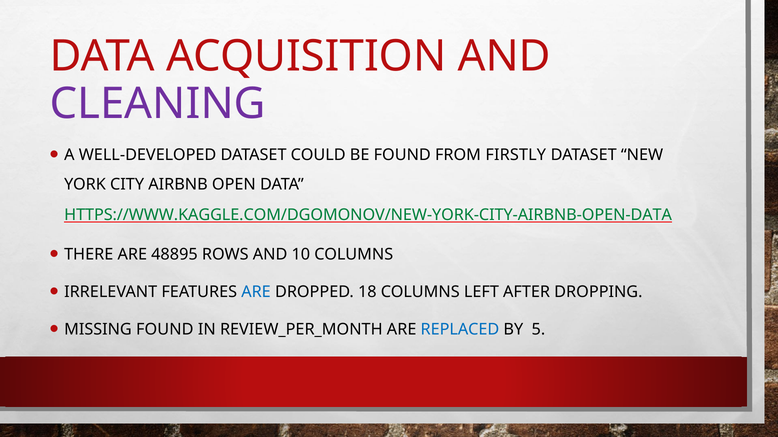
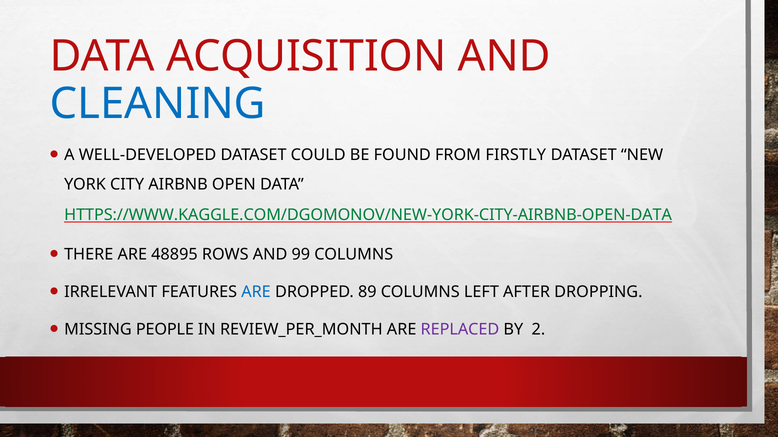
CLEANING colour: purple -> blue
10: 10 -> 99
18: 18 -> 89
MISSING FOUND: FOUND -> PEOPLE
REPLACED colour: blue -> purple
5: 5 -> 2
